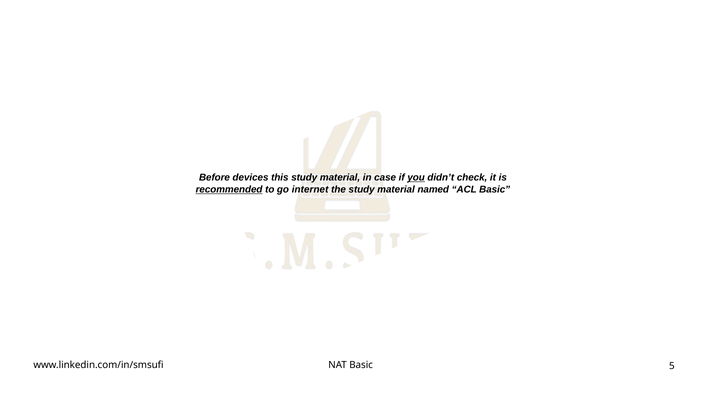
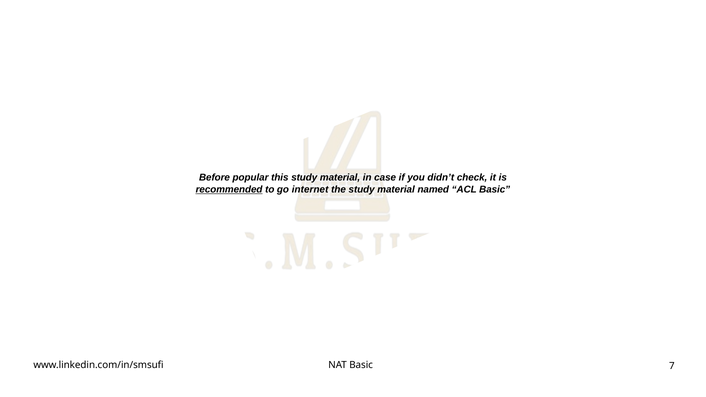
devices: devices -> popular
you underline: present -> none
5: 5 -> 7
